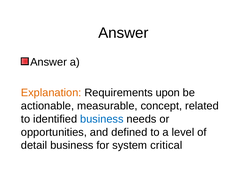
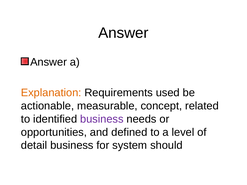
upon: upon -> used
business at (102, 119) colour: blue -> purple
critical: critical -> should
